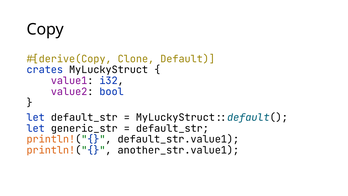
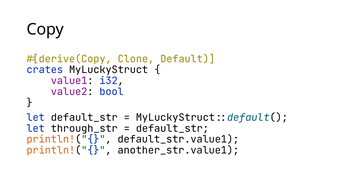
generic_str: generic_str -> through_str
